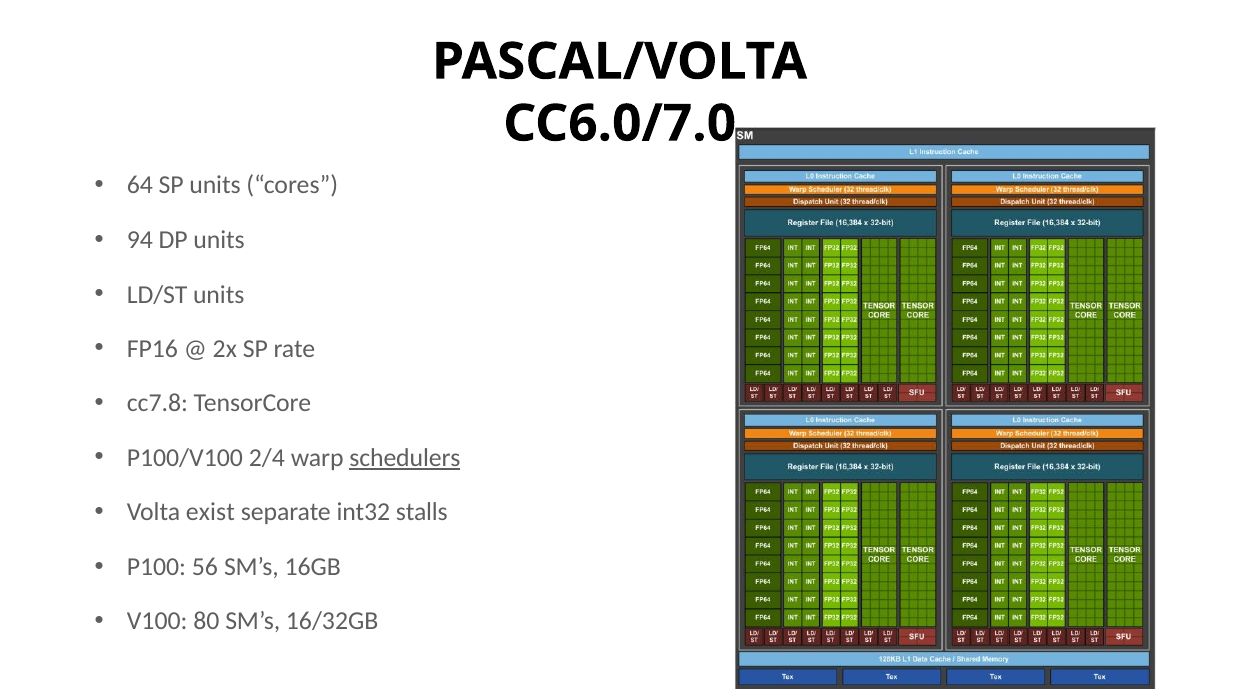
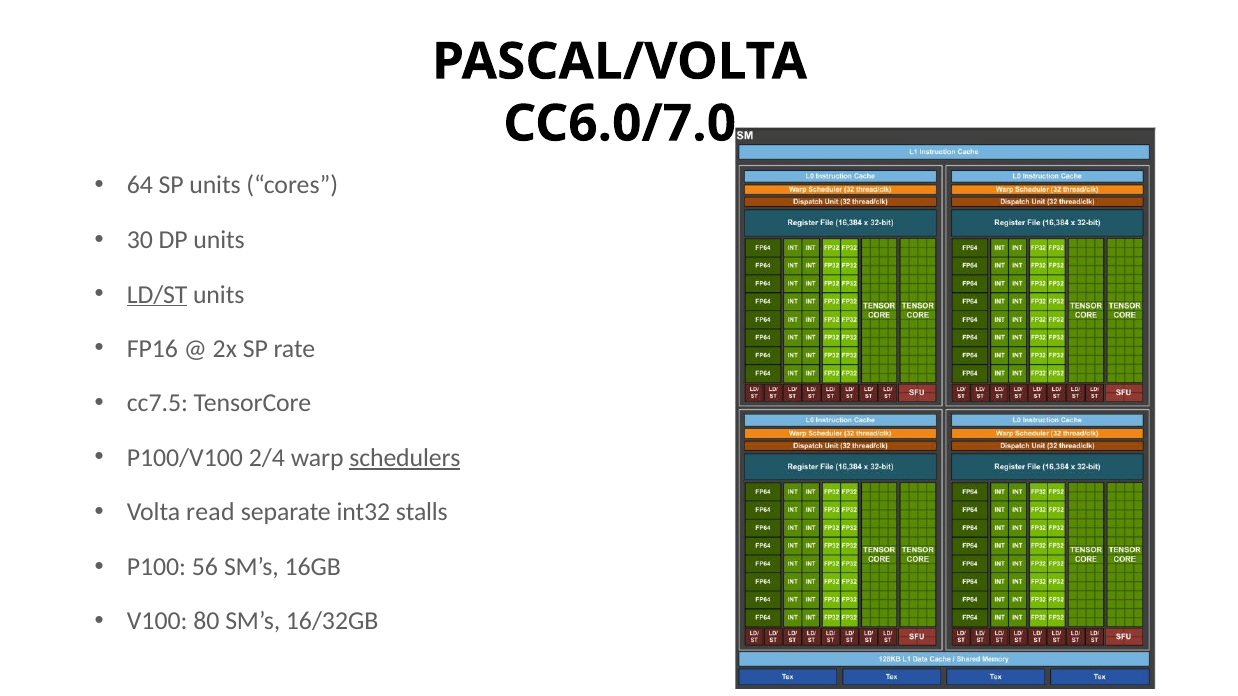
94: 94 -> 30
LD/ST underline: none -> present
cc7.8: cc7.8 -> cc7.5
exist: exist -> read
